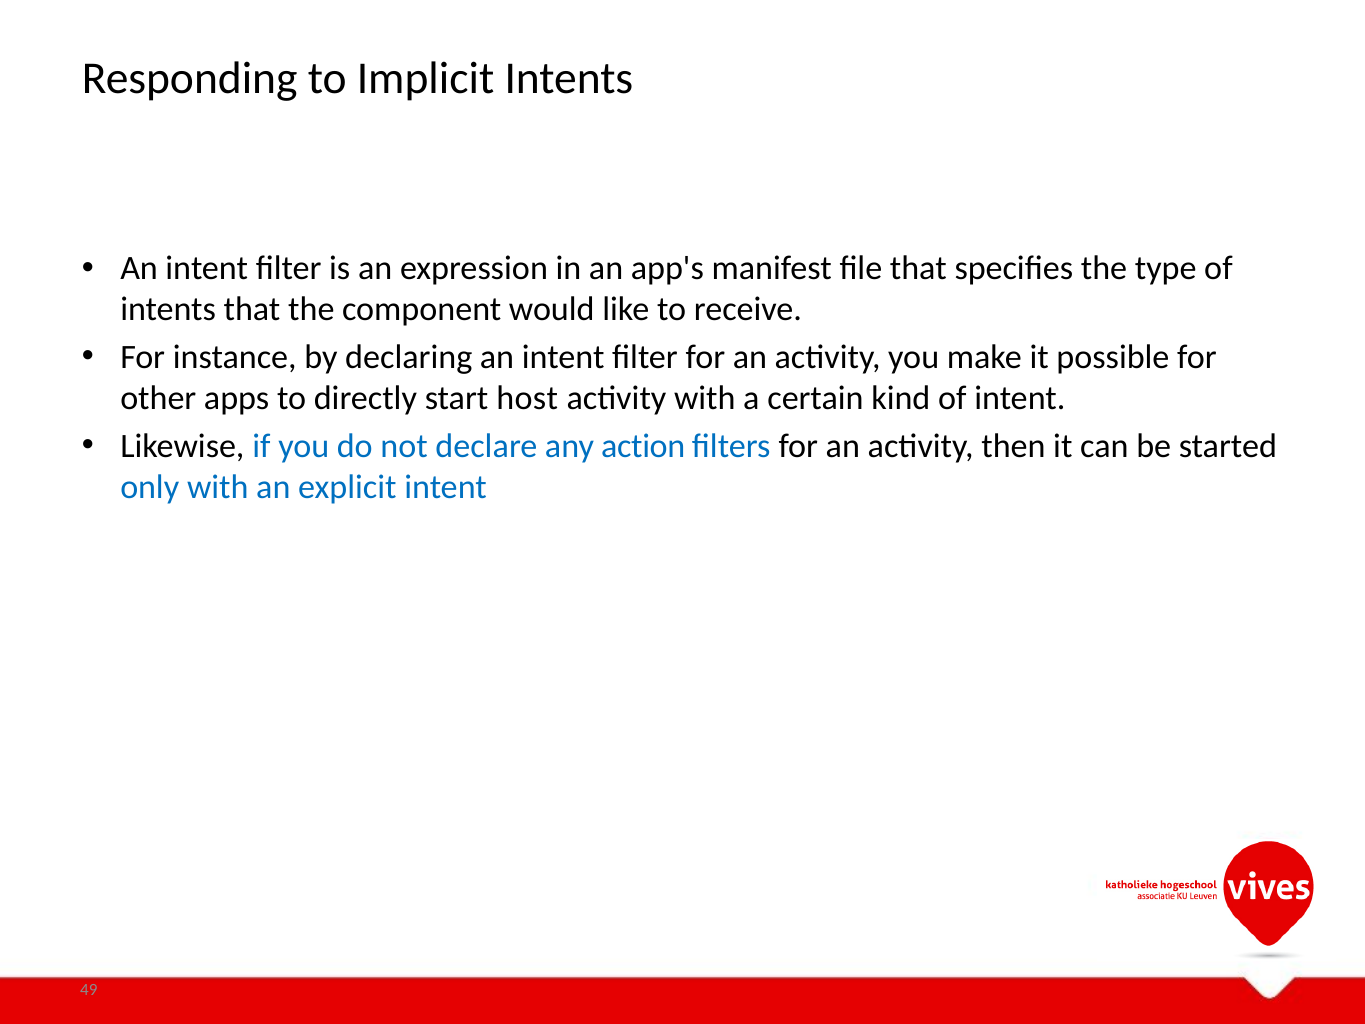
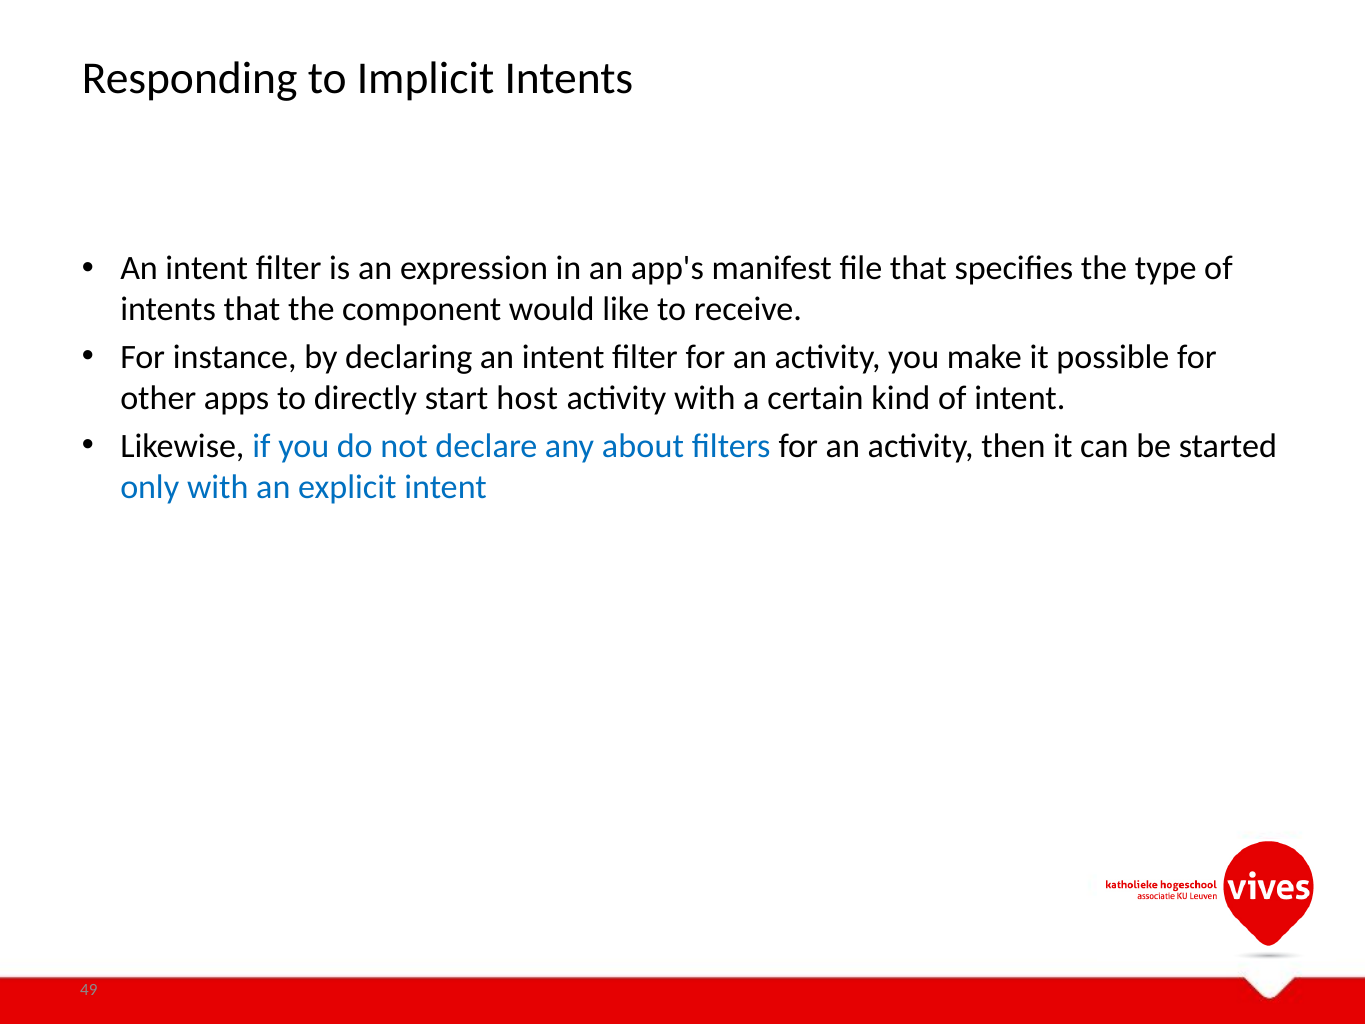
action: action -> about
